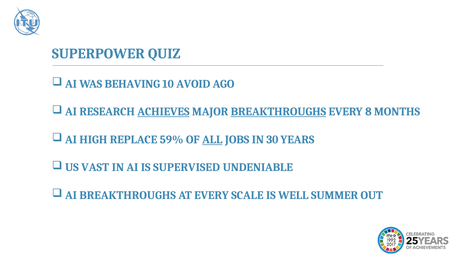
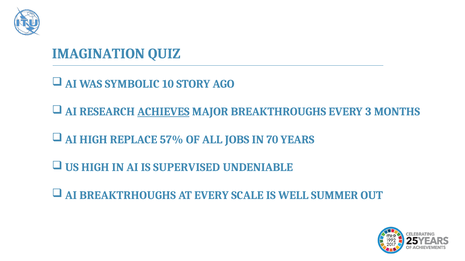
SUPERPOWER: SUPERPOWER -> IMAGINATION
BEHAVING: BEHAVING -> SYMBOLIC
AVOID: AVOID -> STORY
BREAKTHROUGHS at (278, 112) underline: present -> none
8: 8 -> 3
59%: 59% -> 57%
ALL underline: present -> none
30: 30 -> 70
US VAST: VAST -> HIGH
AI BREAKTHROUGHS: BREAKTHROUGHS -> BREAKTRHOUGHS
